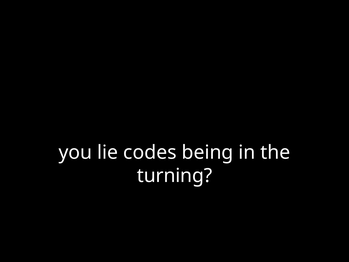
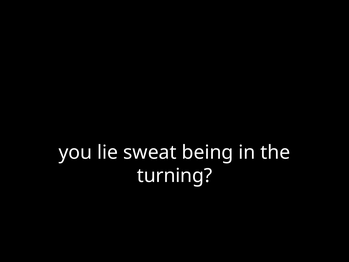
codes: codes -> sweat
